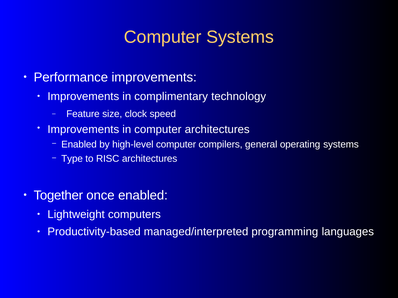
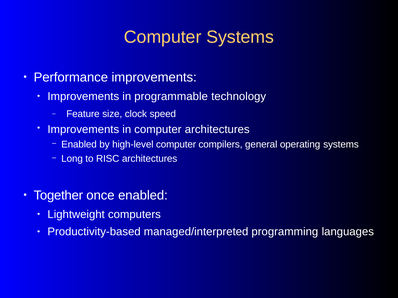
complimentary: complimentary -> programmable
Type: Type -> Long
